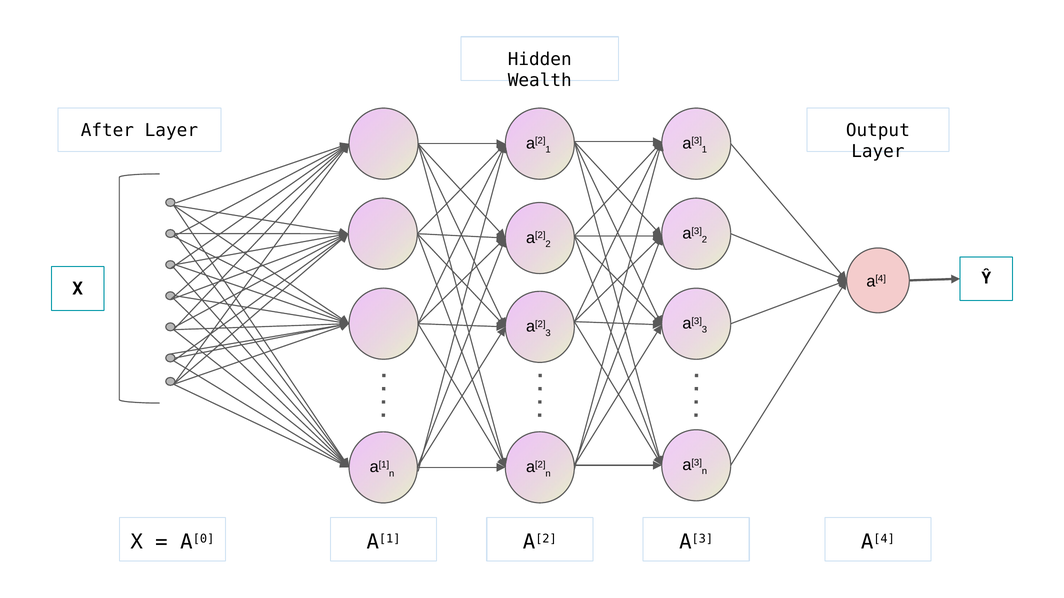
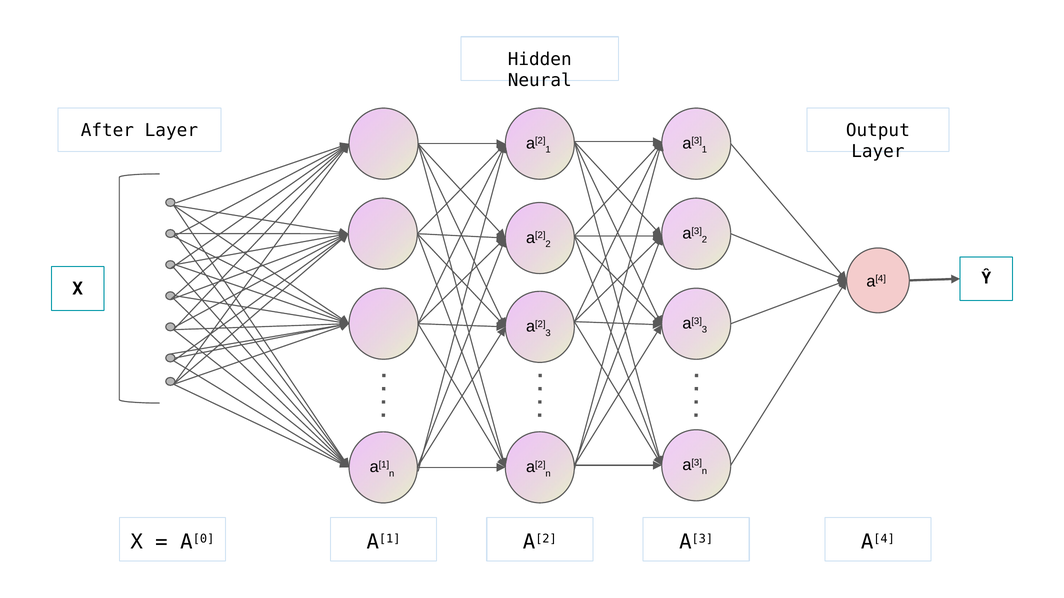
Wealth: Wealth -> Neural
